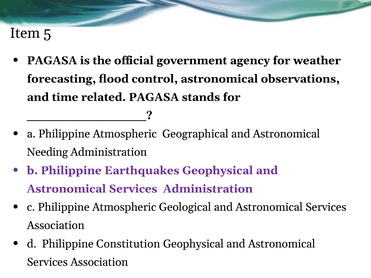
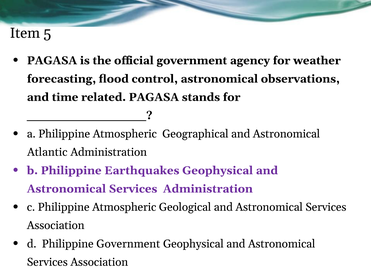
Needing: Needing -> Atlantic
Philippine Constitution: Constitution -> Government
